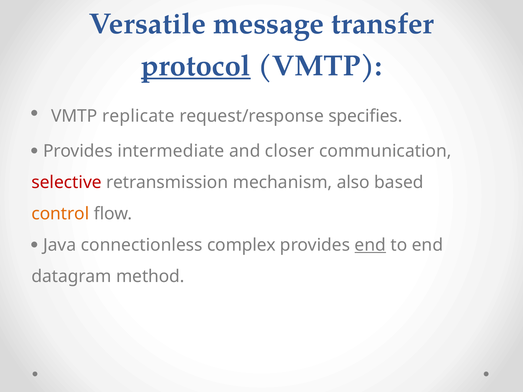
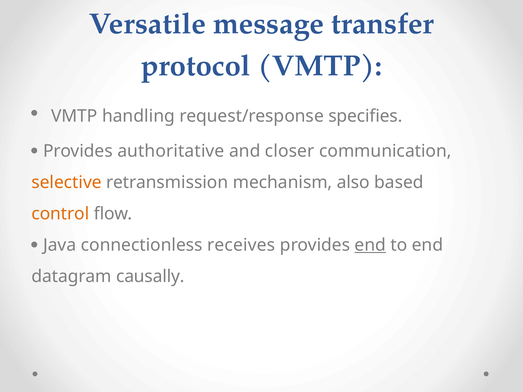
protocol underline: present -> none
replicate: replicate -> handling
intermediate: intermediate -> authoritative
selective colour: red -> orange
complex: complex -> receives
method: method -> causally
